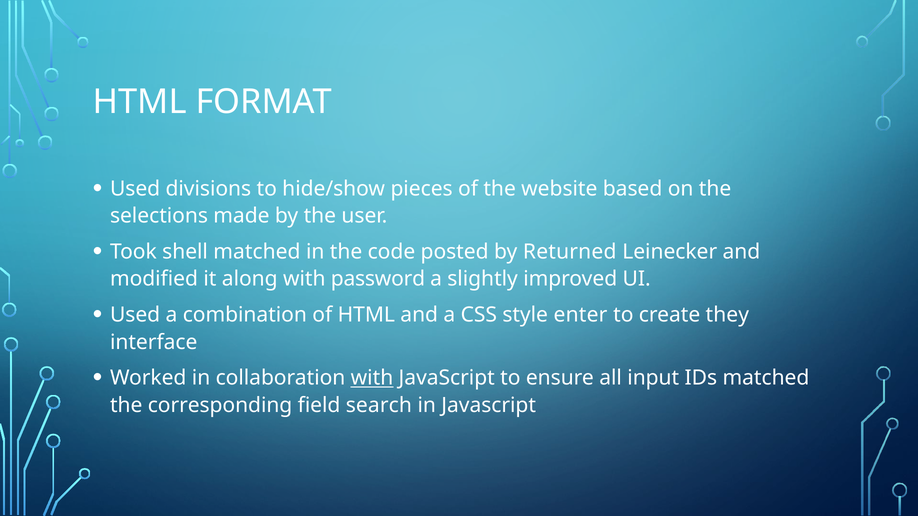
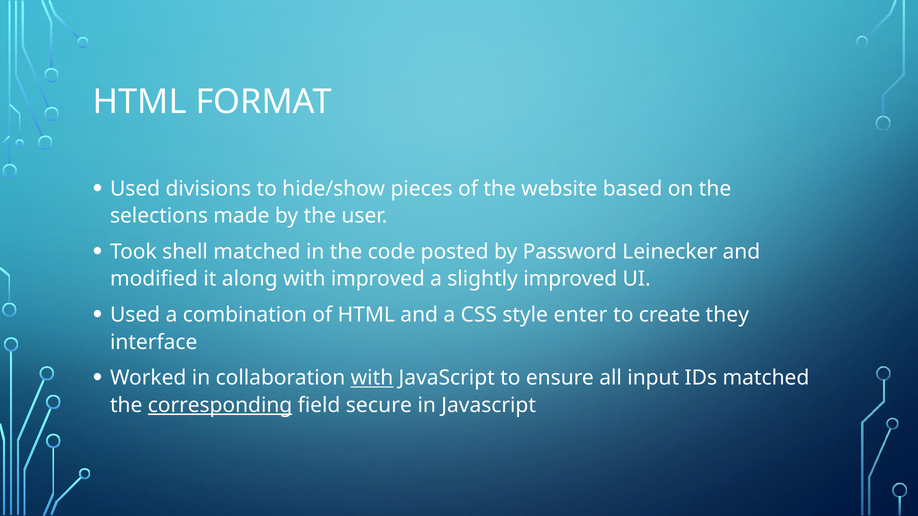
Returned: Returned -> Password
with password: password -> improved
corresponding underline: none -> present
search: search -> secure
